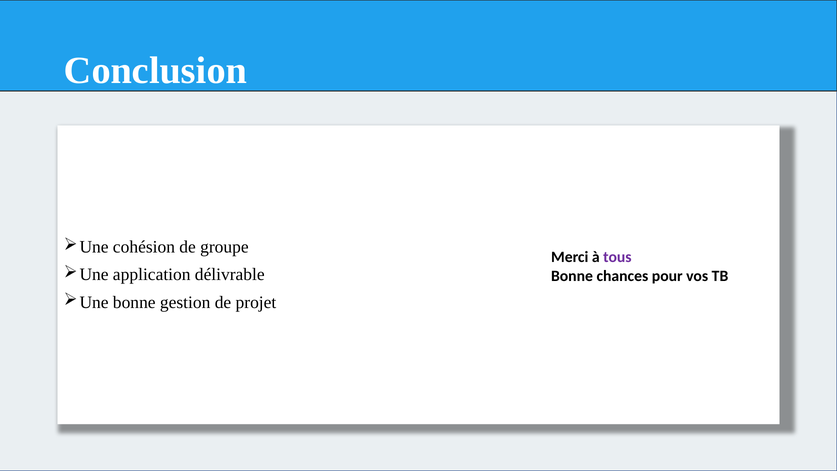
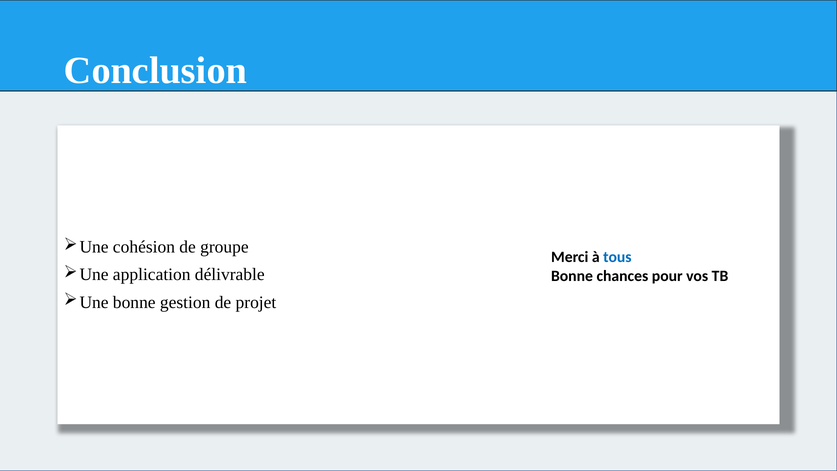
tous colour: purple -> blue
